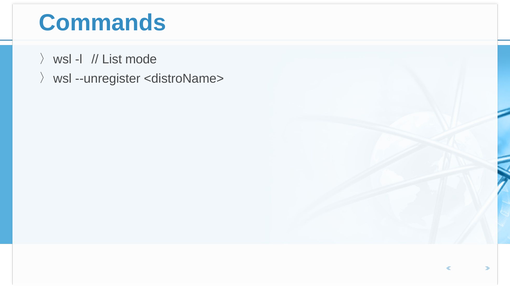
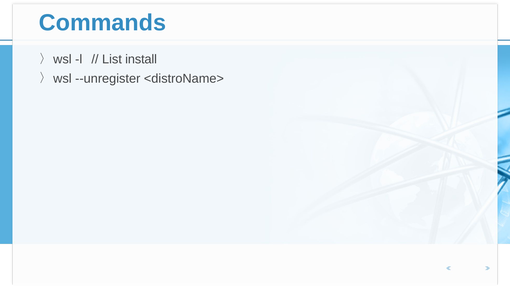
mode: mode -> install
